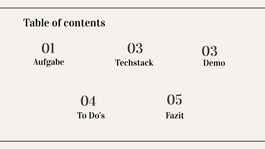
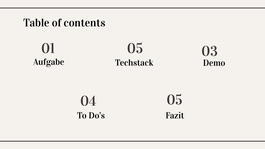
01 03: 03 -> 05
